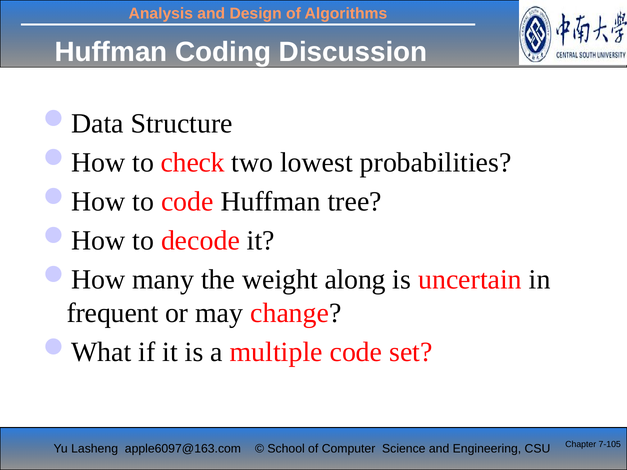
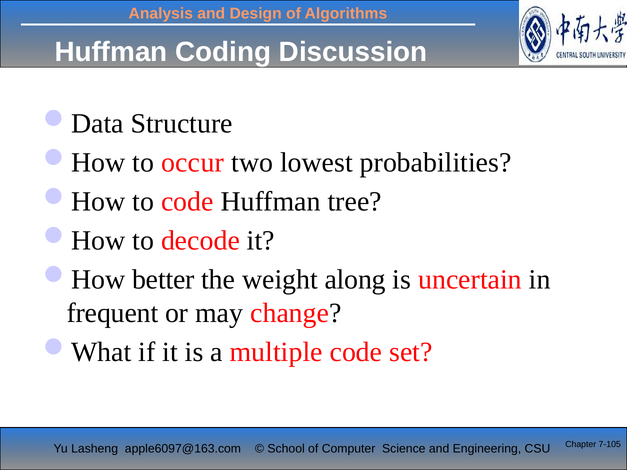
check: check -> occur
many: many -> better
